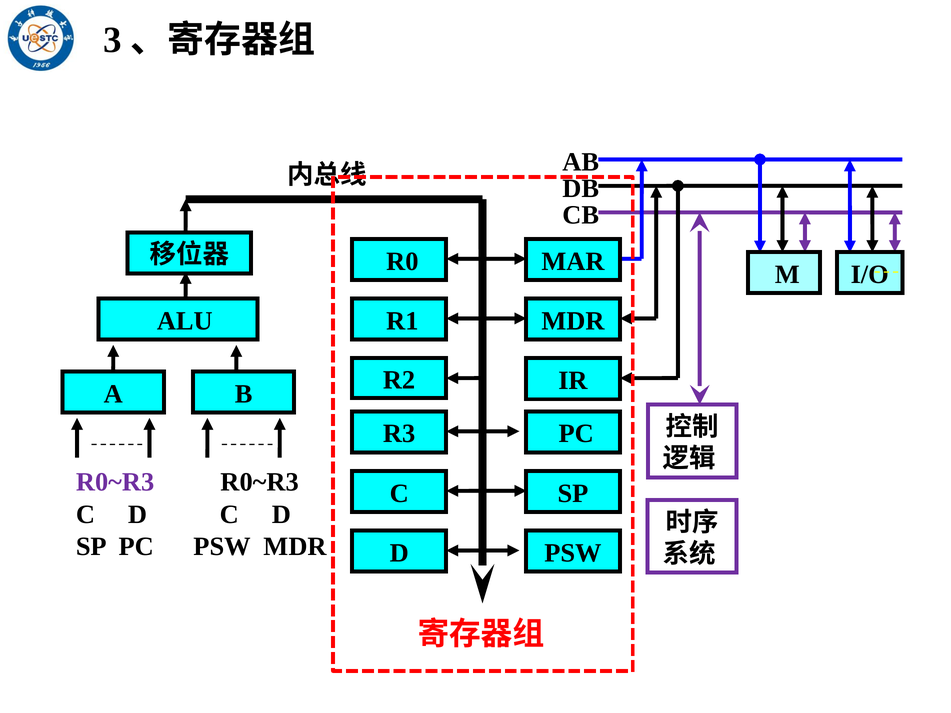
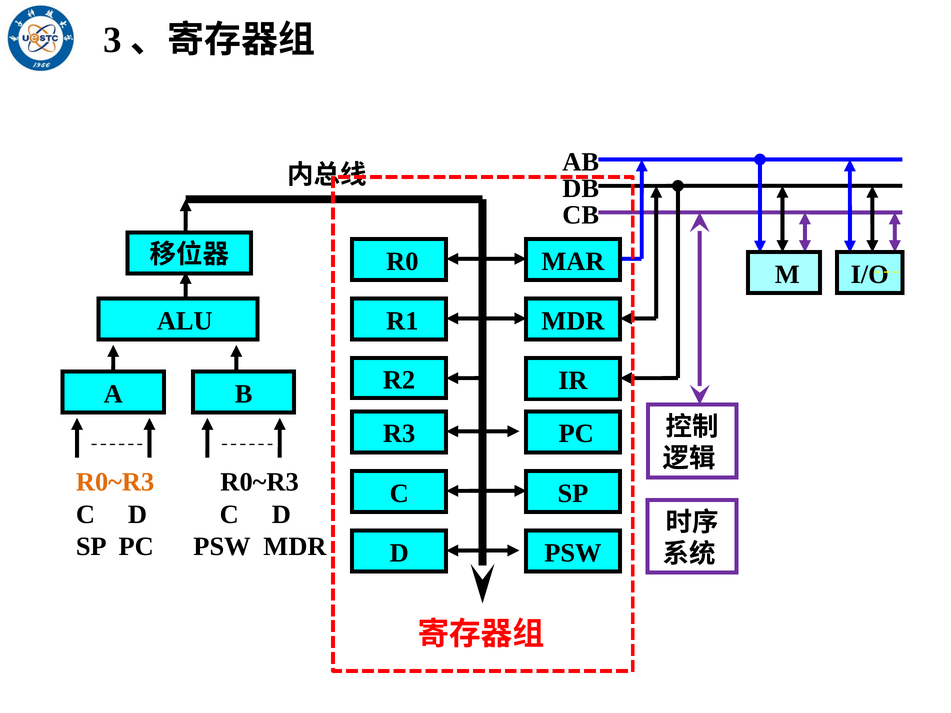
R0~R3 at (115, 482) colour: purple -> orange
